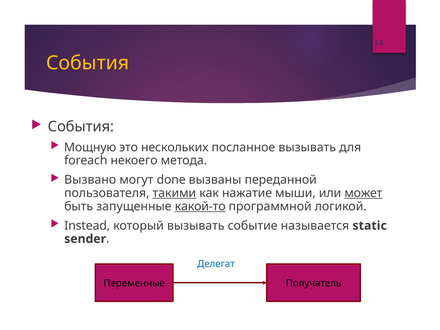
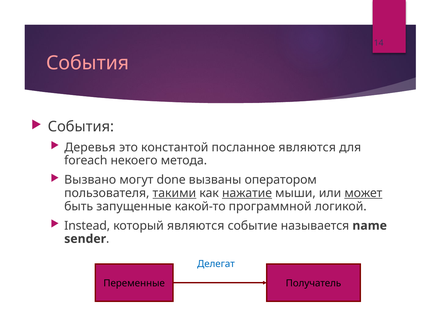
События at (88, 63) colour: yellow -> pink
Мощную: Мощную -> Деревья
нескольких: нескольких -> константой
посланное вызывать: вызывать -> являются
переданной: переданной -> оператором
нажатие underline: none -> present
какой-то underline: present -> none
который вызывать: вызывать -> являются
static: static -> name
